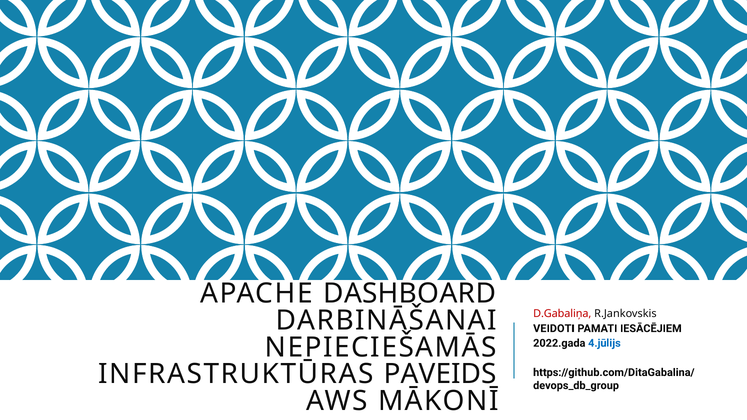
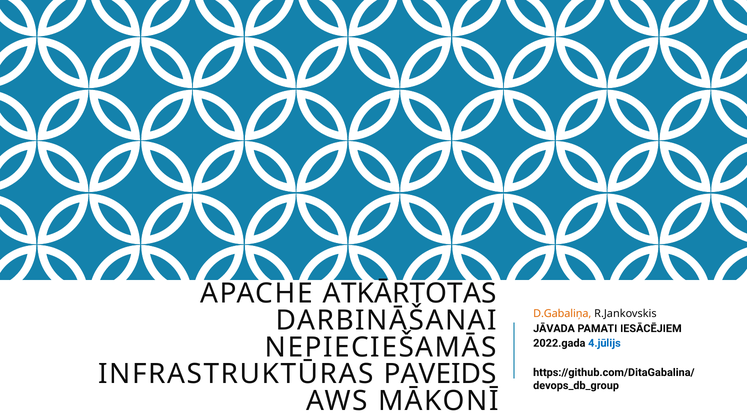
DASHBOARD: DASHBOARD -> ATKĀRTOTAS
D.Gabaliņa colour: red -> orange
VEIDOTI: VEIDOTI -> JĀVADA
